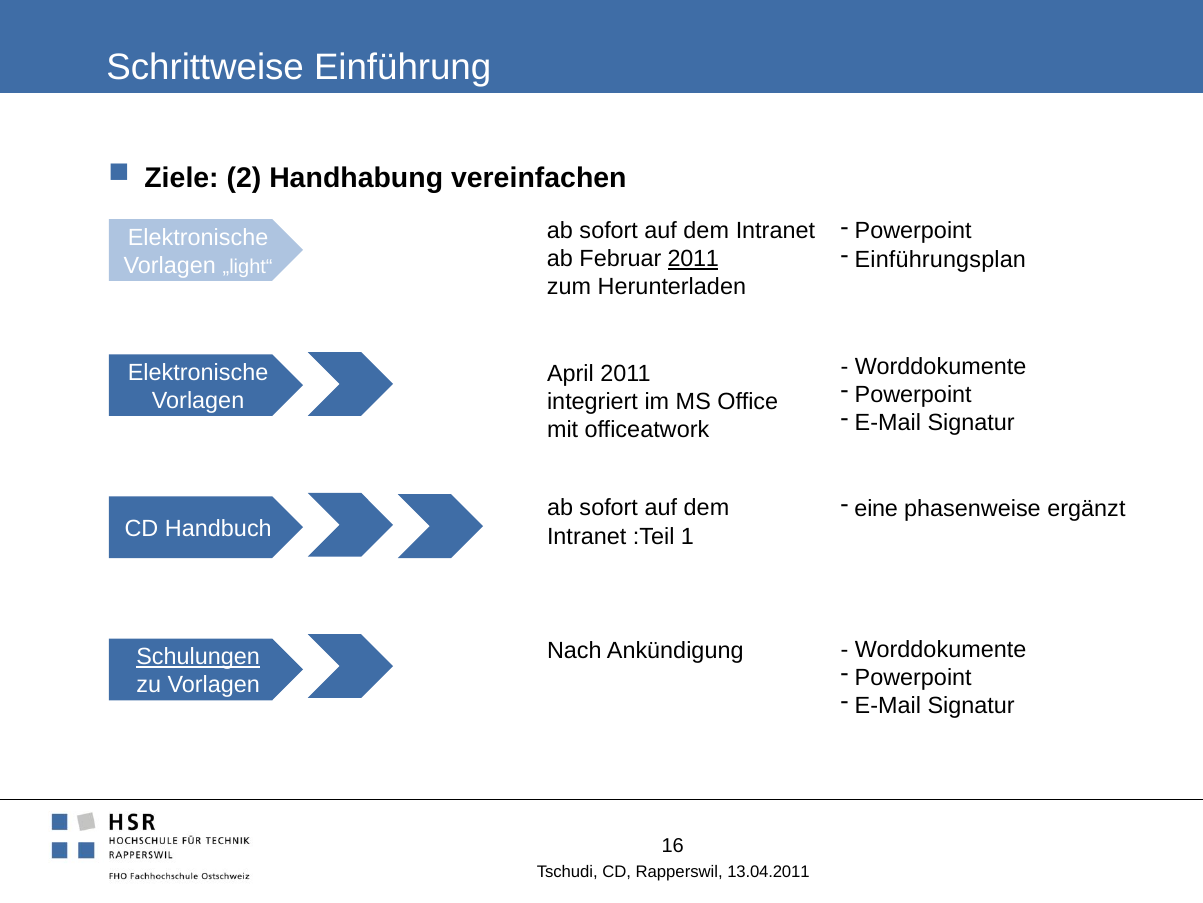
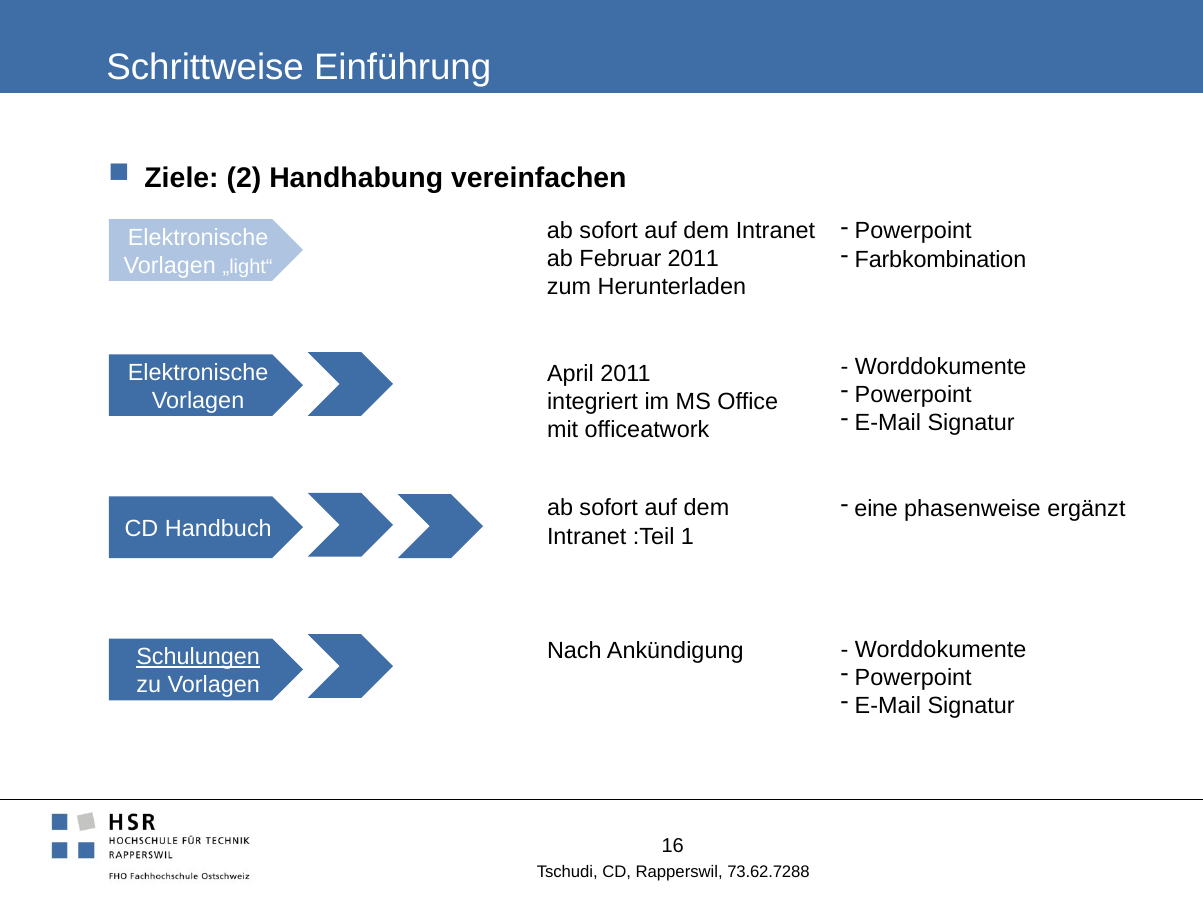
Einführungsplan: Einführungsplan -> Farbkombination
2011 at (693, 259) underline: present -> none
13.04.2011: 13.04.2011 -> 73.62.7288
